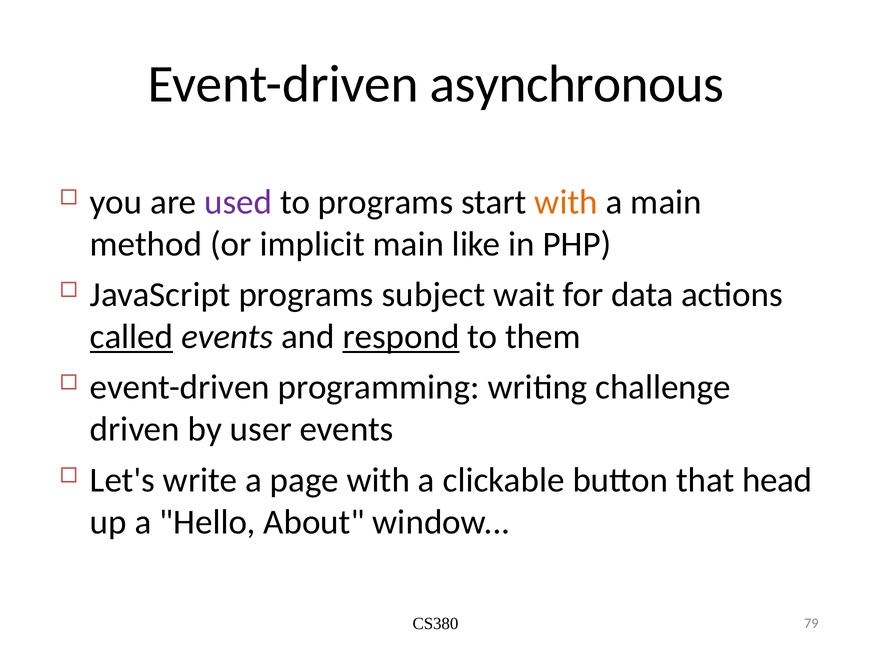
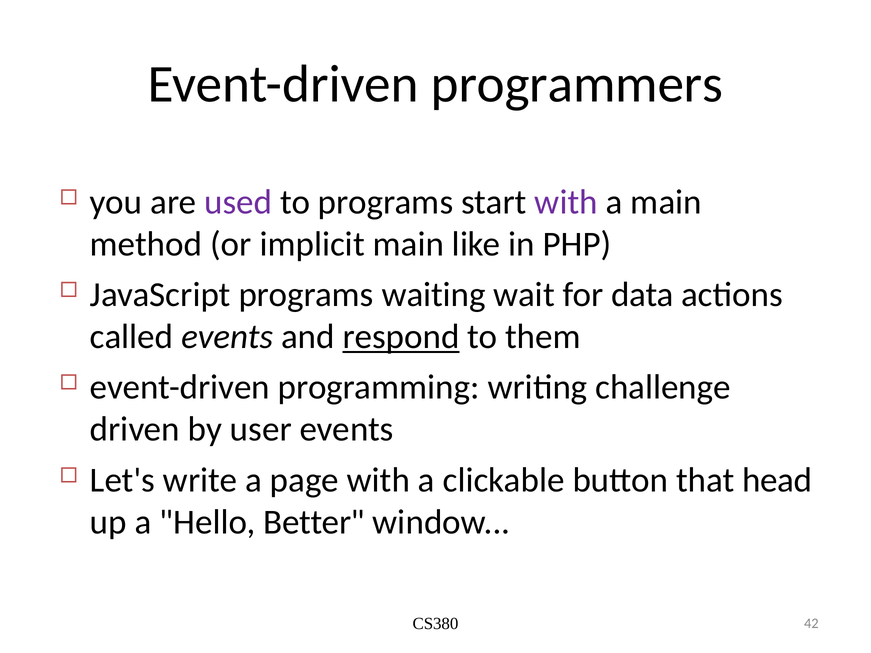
asynchronous: asynchronous -> programmers
with at (566, 202) colour: orange -> purple
subject: subject -> waiting
called underline: present -> none
About: About -> Better
79: 79 -> 42
